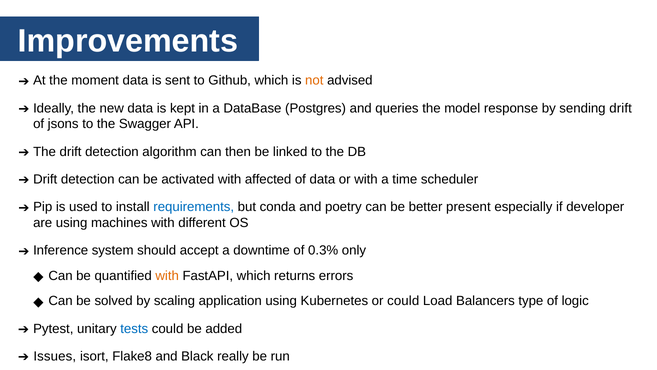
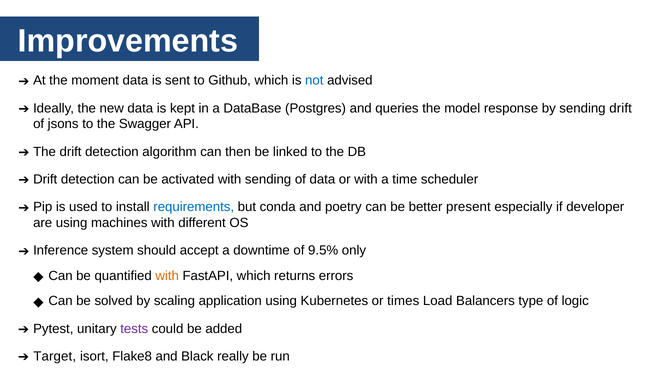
not colour: orange -> blue
with affected: affected -> sending
0.3%: 0.3% -> 9.5%
or could: could -> times
tests colour: blue -> purple
Issues: Issues -> Target
